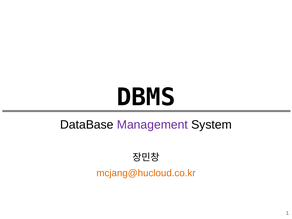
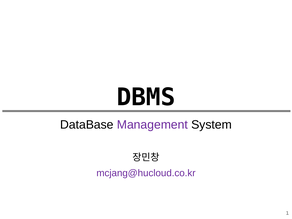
mcjang@hucloud.co.kr colour: orange -> purple
